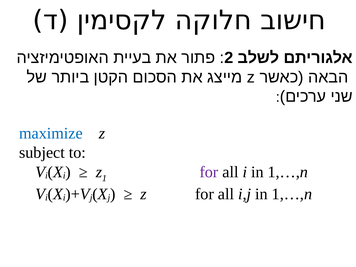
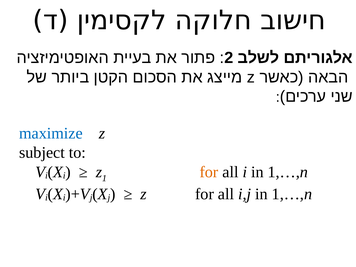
for at (209, 172) colour: purple -> orange
